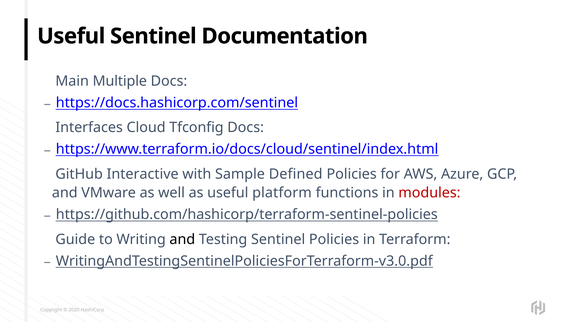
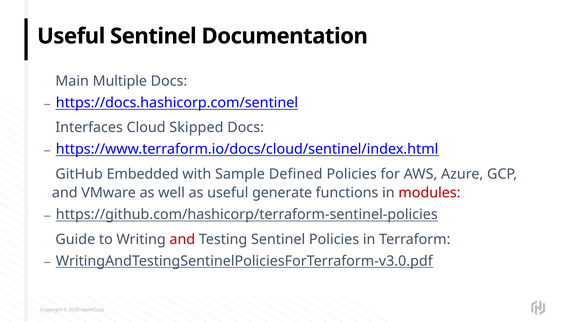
Tfconfig: Tfconfig -> Skipped
Interactive: Interactive -> Embedded
platform: platform -> generate
and at (182, 240) colour: black -> red
